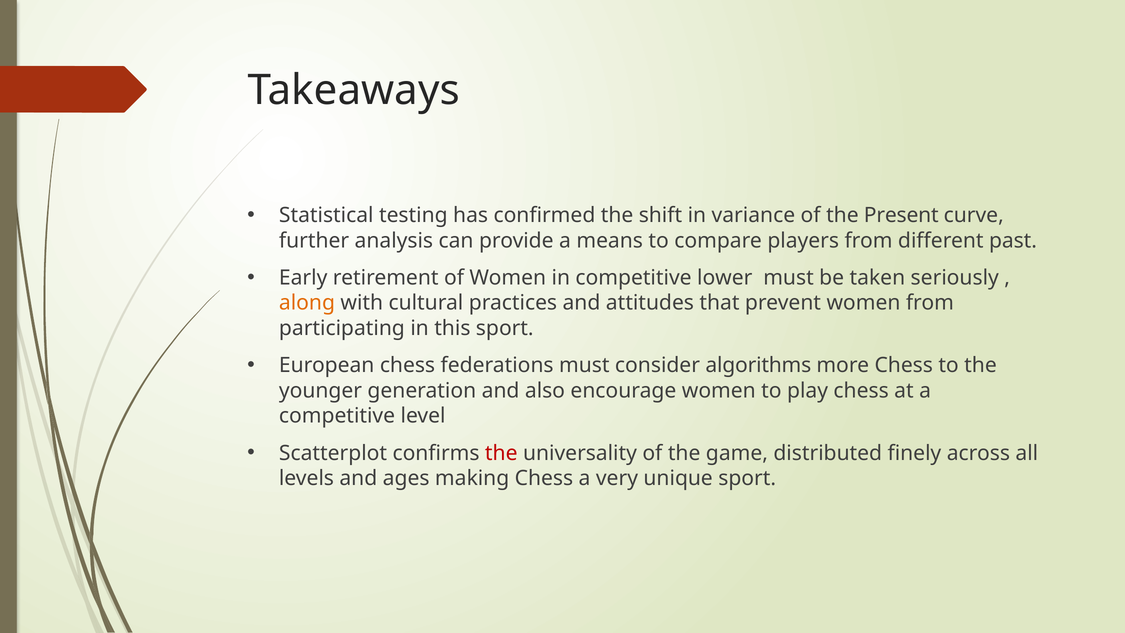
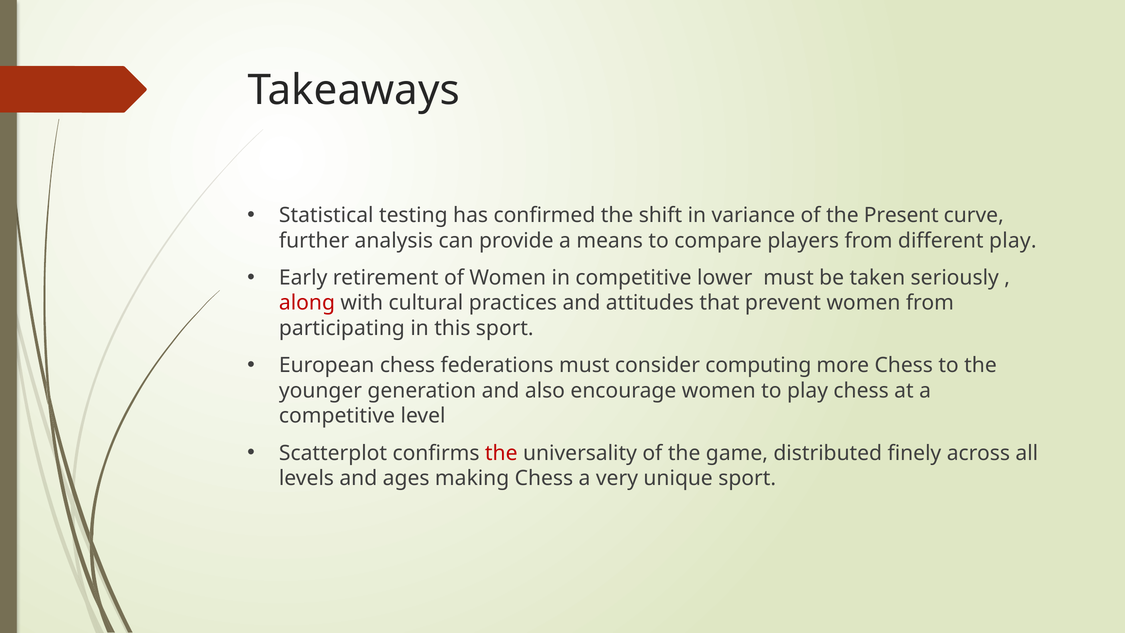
different past: past -> play
along colour: orange -> red
algorithms: algorithms -> computing
